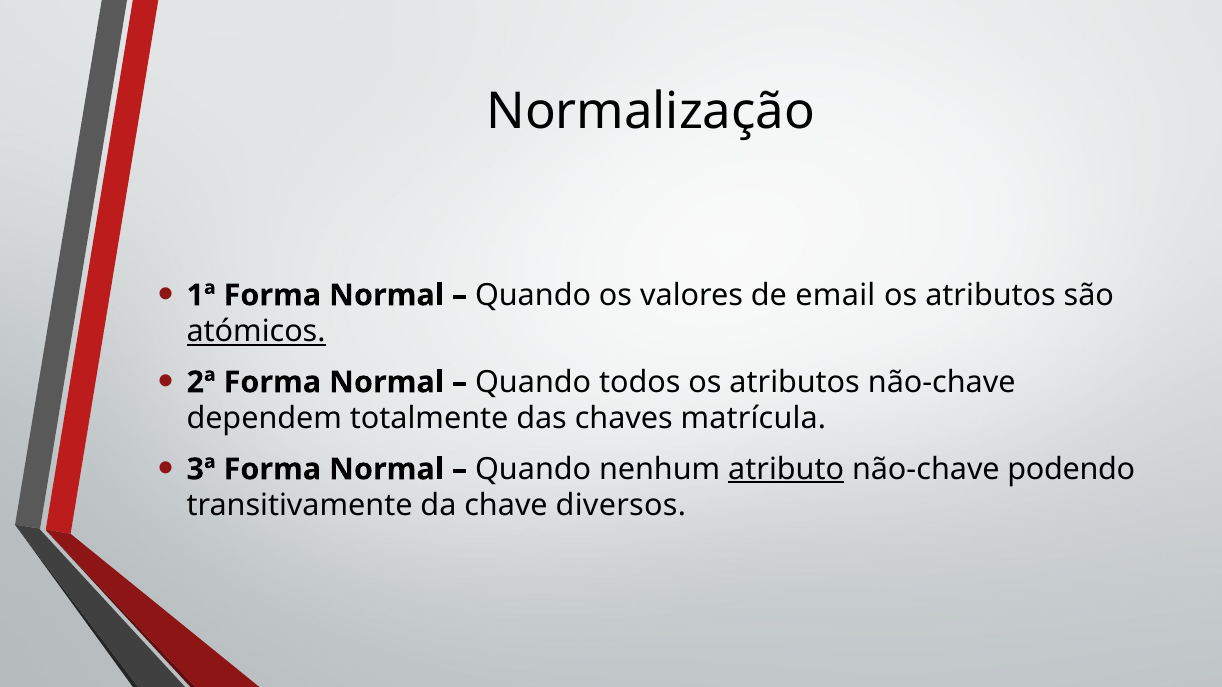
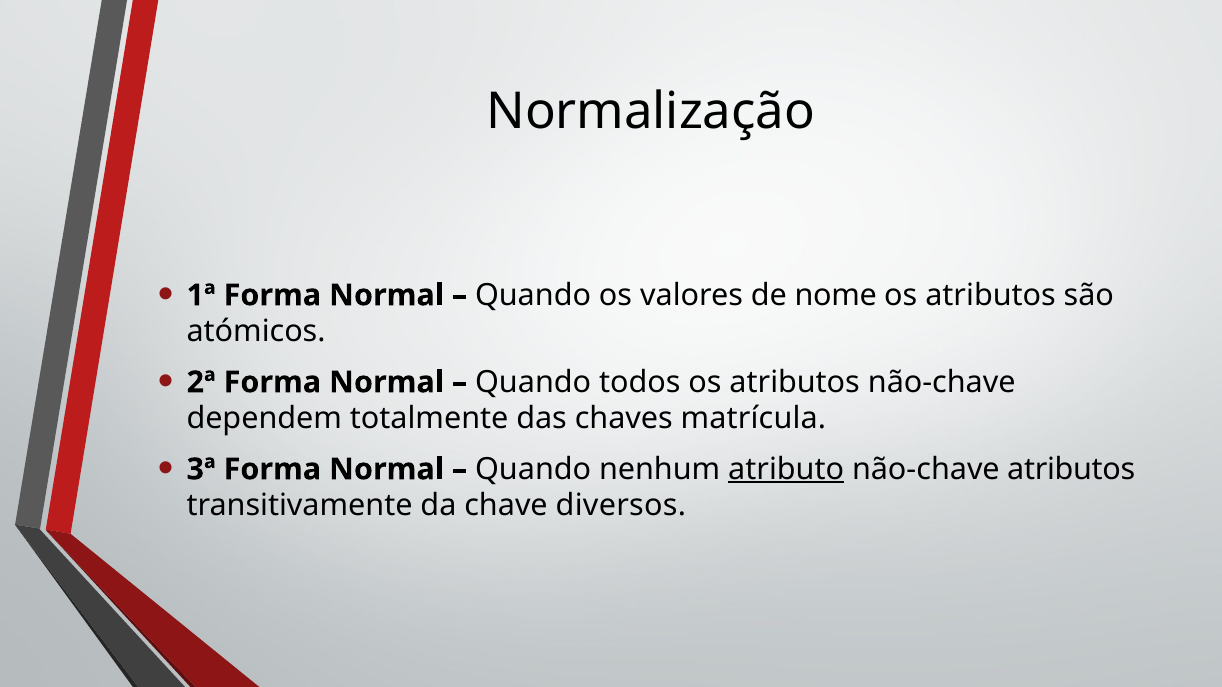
email: email -> nome
atómicos underline: present -> none
não-chave podendo: podendo -> atributos
